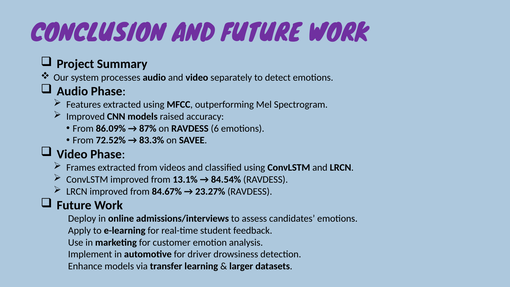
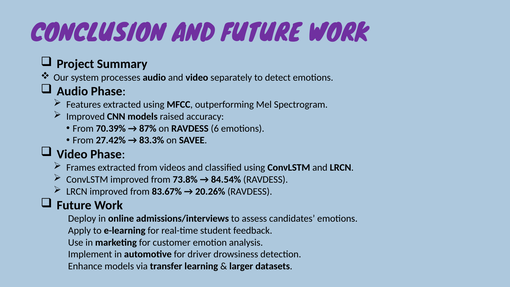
86.09%: 86.09% -> 70.39%
72.52%: 72.52% -> 27.42%
13.1%: 13.1% -> 73.8%
84.67%: 84.67% -> 83.67%
23.27%: 23.27% -> 20.26%
